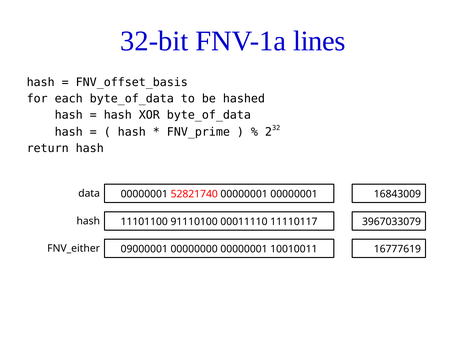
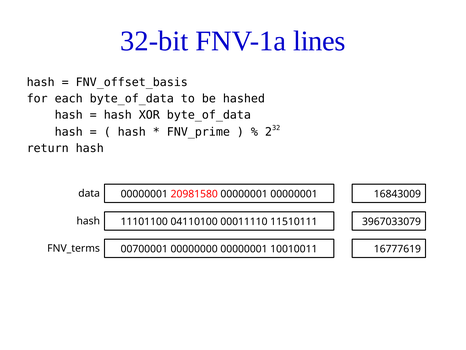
52821740: 52821740 -> 20981580
91110100: 91110100 -> 04110100
11110117: 11110117 -> 11510111
FNV_either: FNV_either -> FNV_terms
09000001: 09000001 -> 00700001
